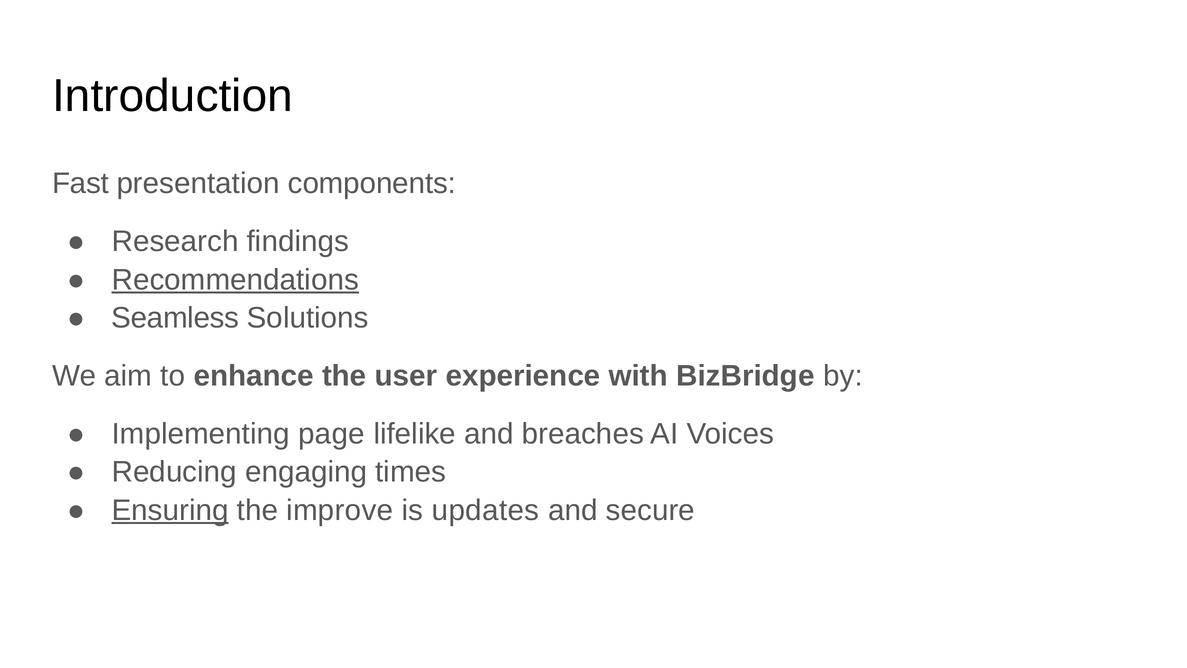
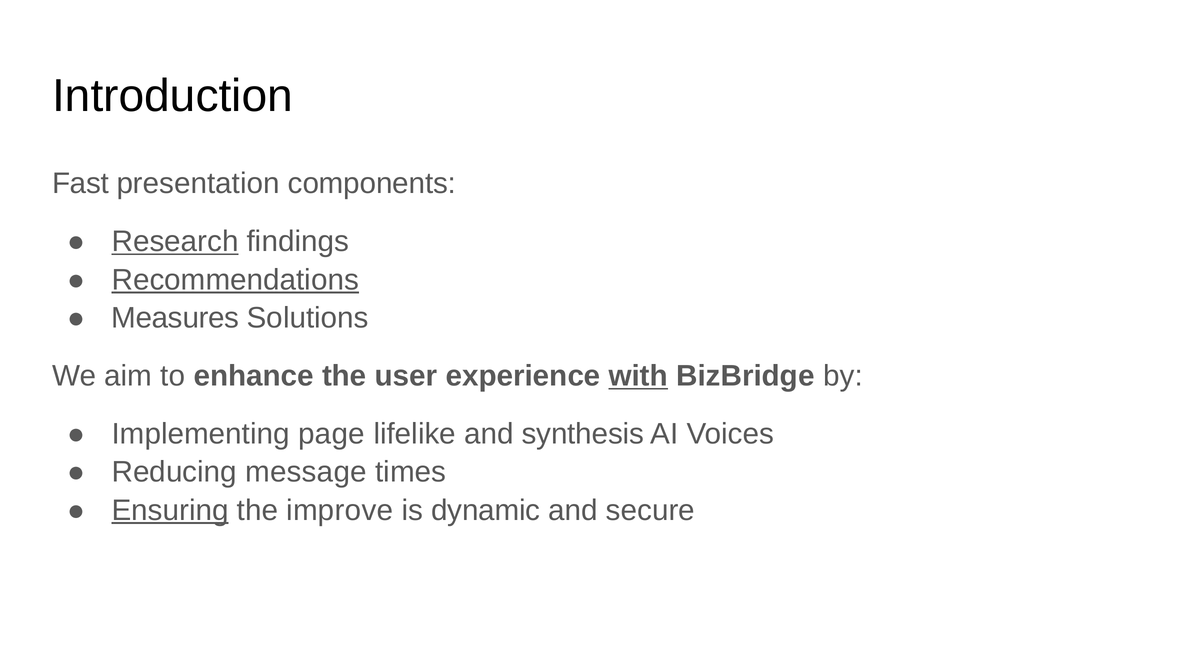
Research underline: none -> present
Seamless: Seamless -> Measures
with underline: none -> present
breaches: breaches -> synthesis
engaging: engaging -> message
updates: updates -> dynamic
